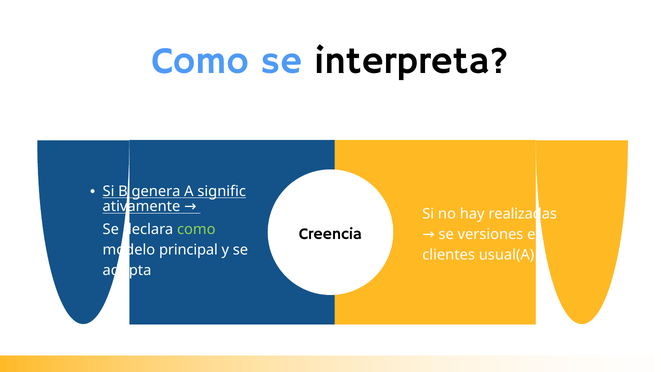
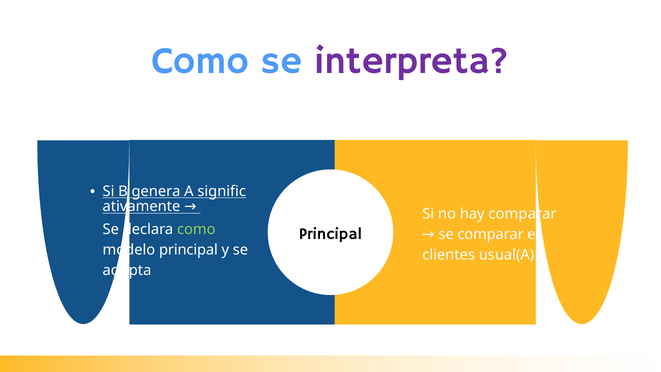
interpreta colour: black -> purple
hay realizadas: realizadas -> comparar
Creencia at (331, 234): Creencia -> Principal
se versiones: versiones -> comparar
